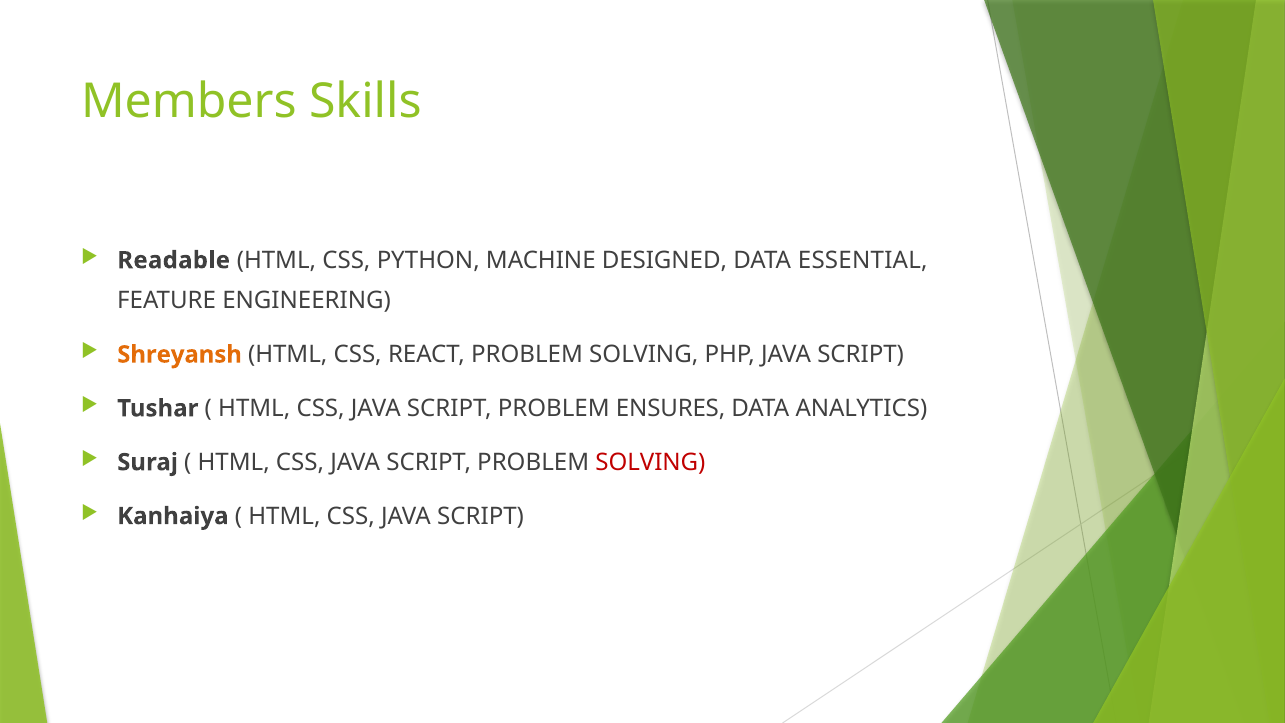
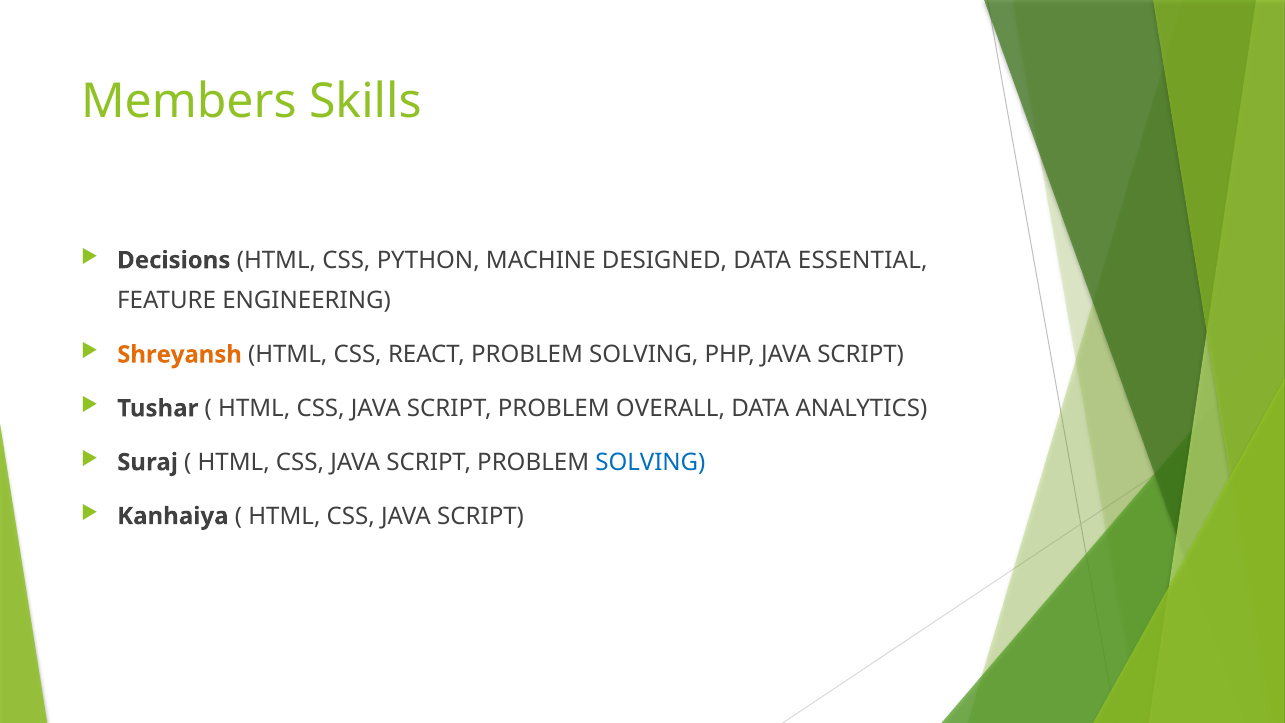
Readable: Readable -> Decisions
ENSURES: ENSURES -> OVERALL
SOLVING at (650, 462) colour: red -> blue
